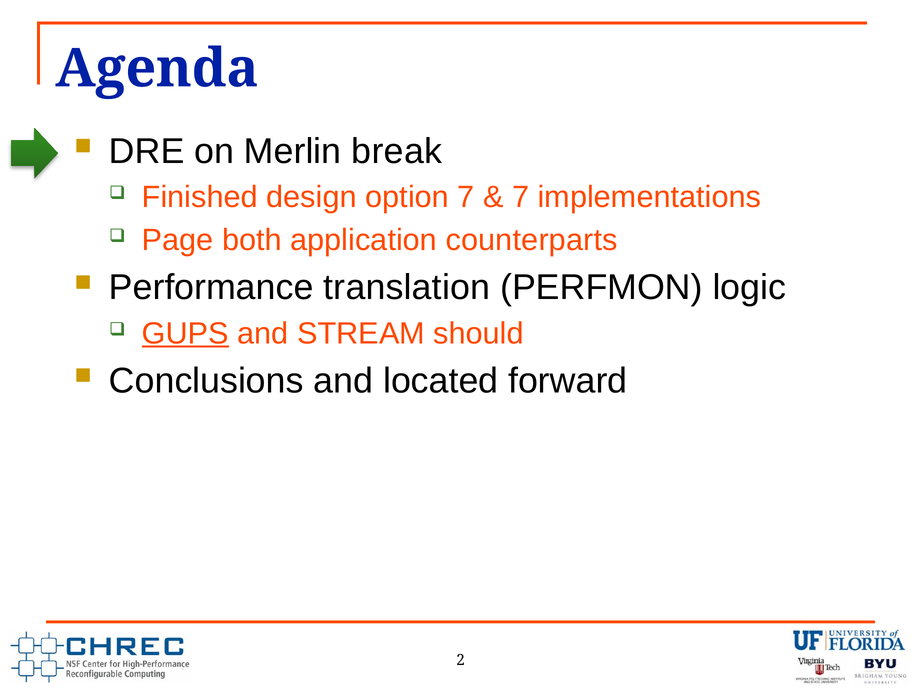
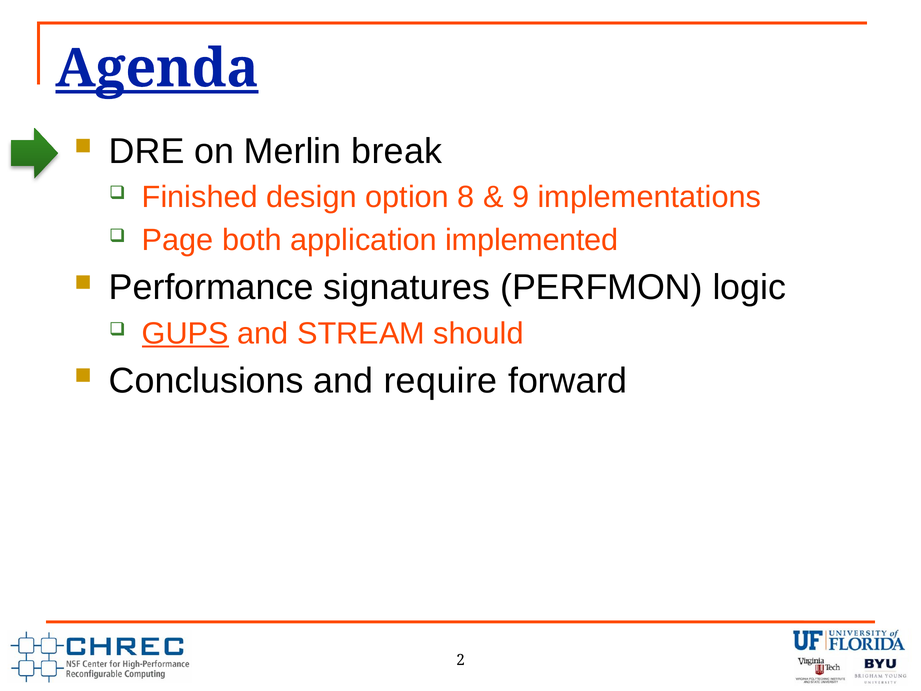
Agenda underline: none -> present
option 7: 7 -> 8
7 at (521, 197): 7 -> 9
counterparts: counterparts -> implemented
translation: translation -> signatures
located: located -> require
